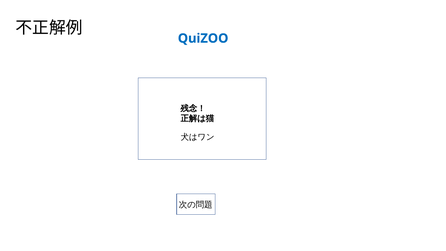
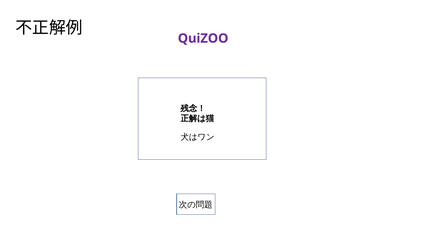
QuiZOO colour: blue -> purple
